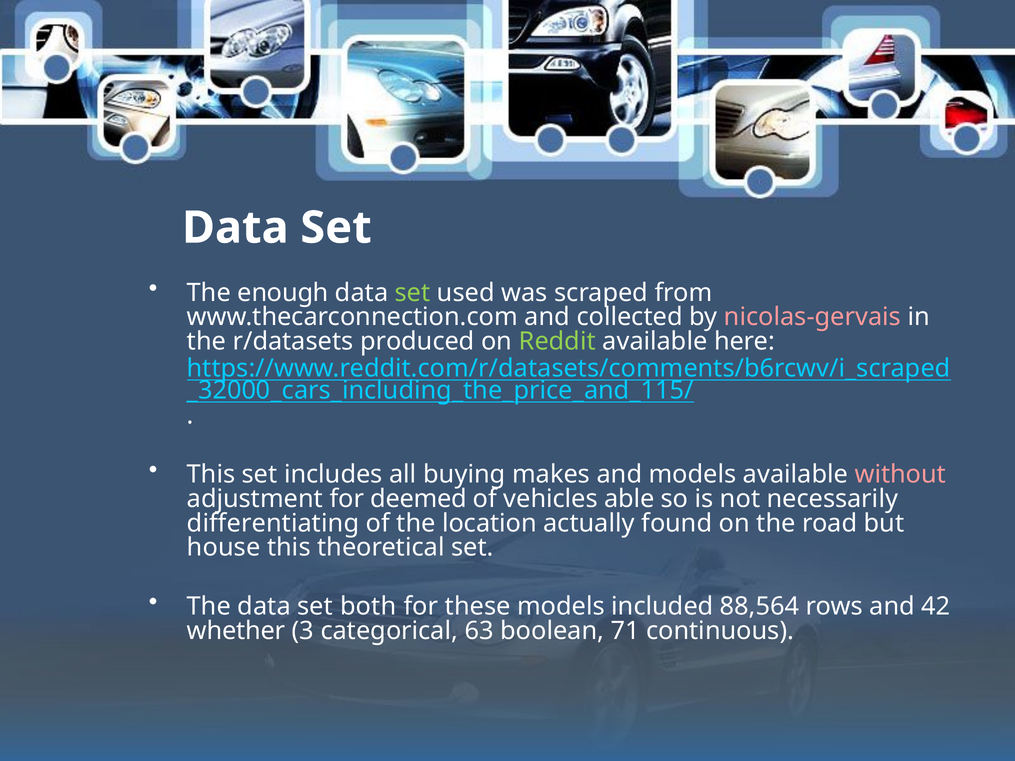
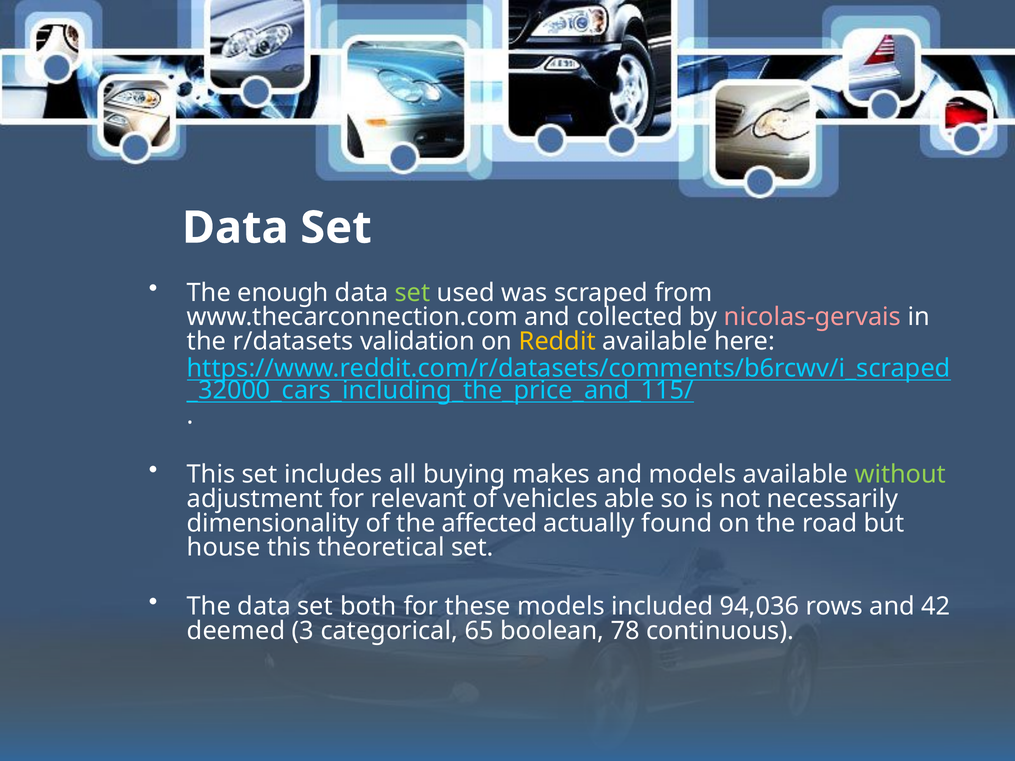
produced: produced -> validation
Reddit colour: light green -> yellow
without colour: pink -> light green
deemed: deemed -> relevant
differentiating: differentiating -> dimensionality
location: location -> affected
88,564: 88,564 -> 94,036
whether: whether -> deemed
63: 63 -> 65
71: 71 -> 78
